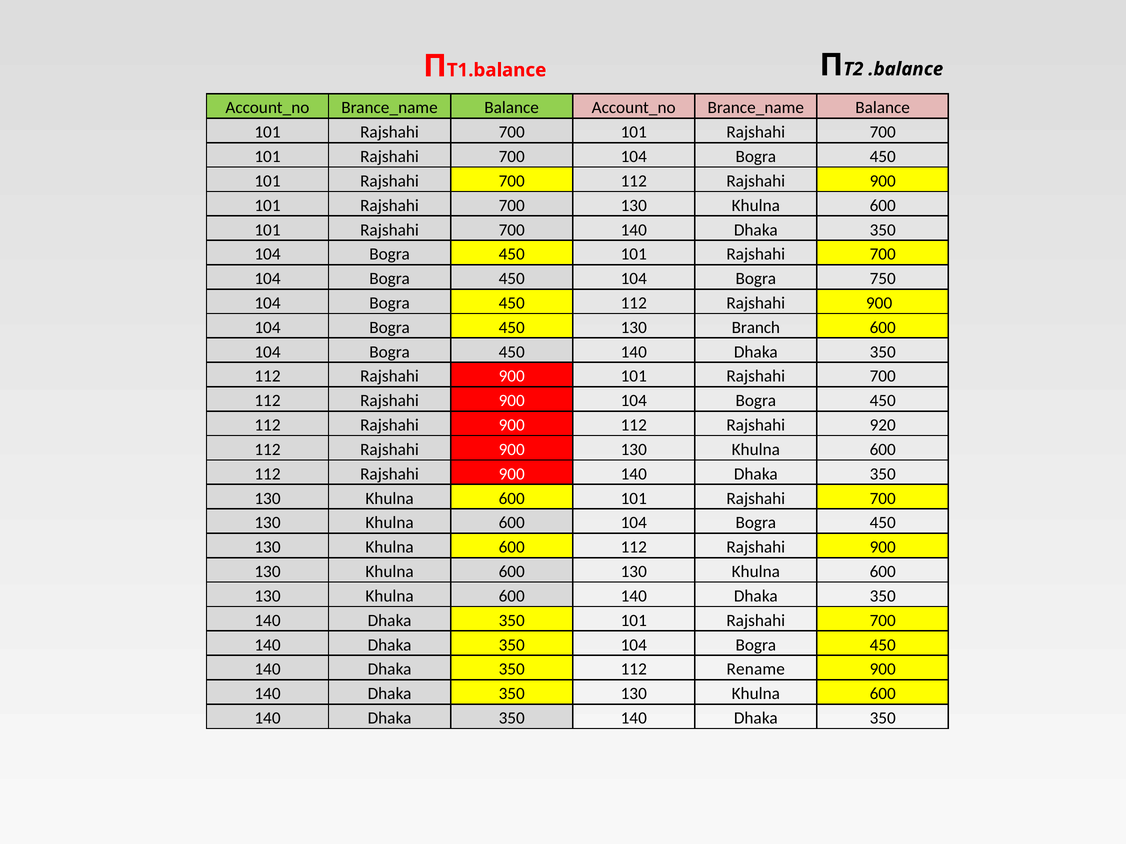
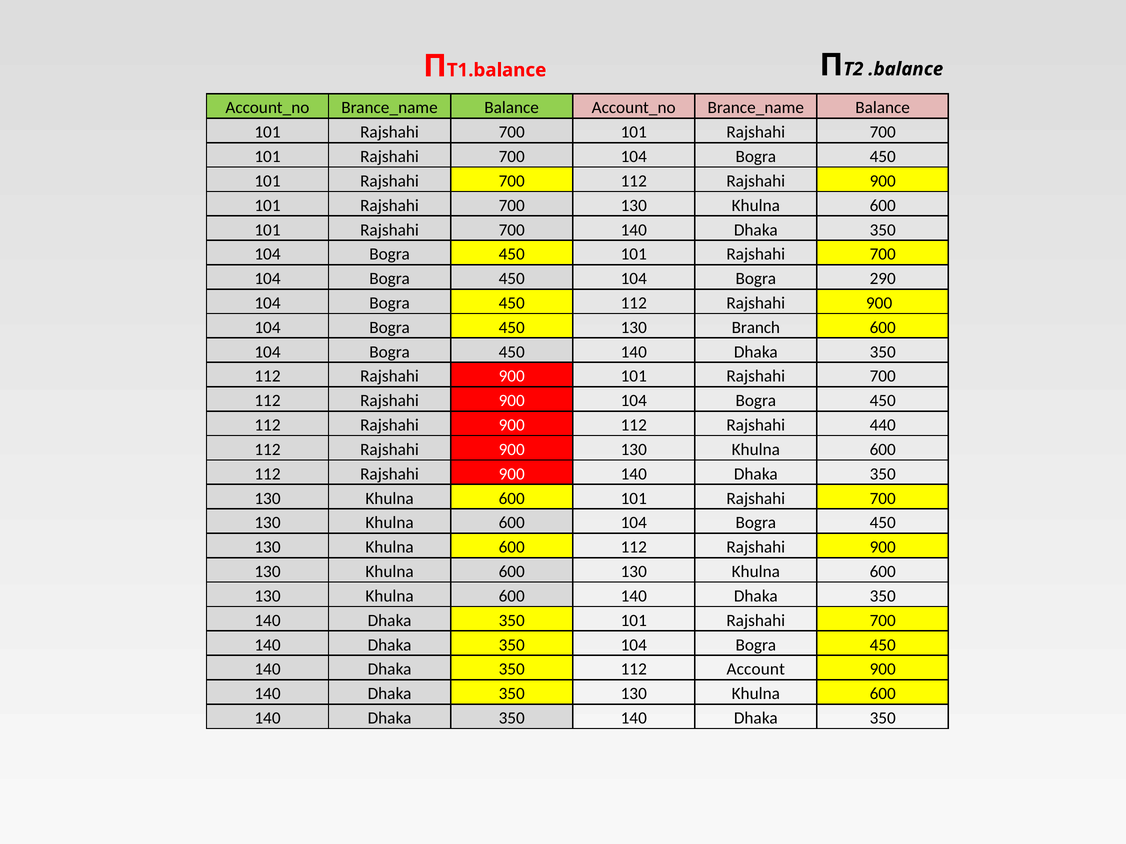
750: 750 -> 290
920: 920 -> 440
Rename: Rename -> Account
